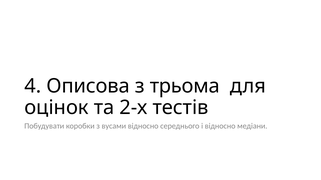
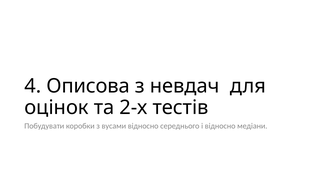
трьома: трьома -> невдач
